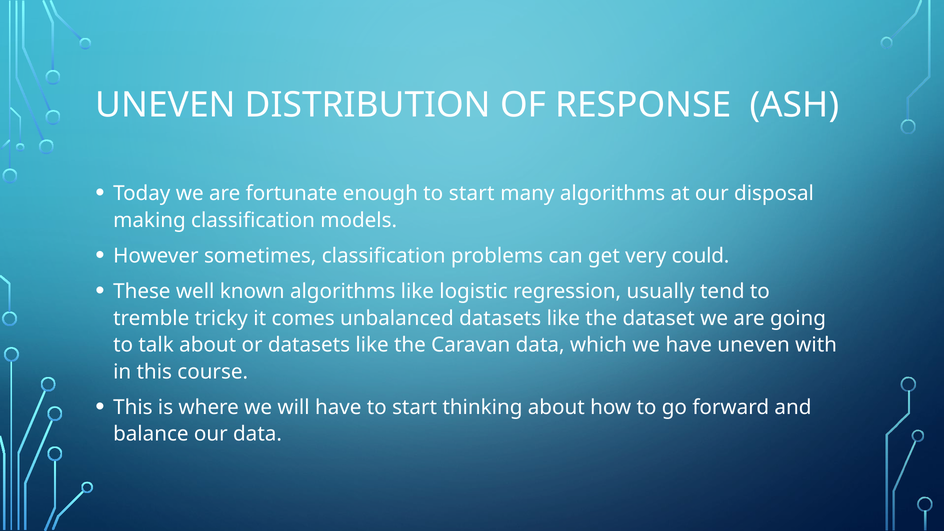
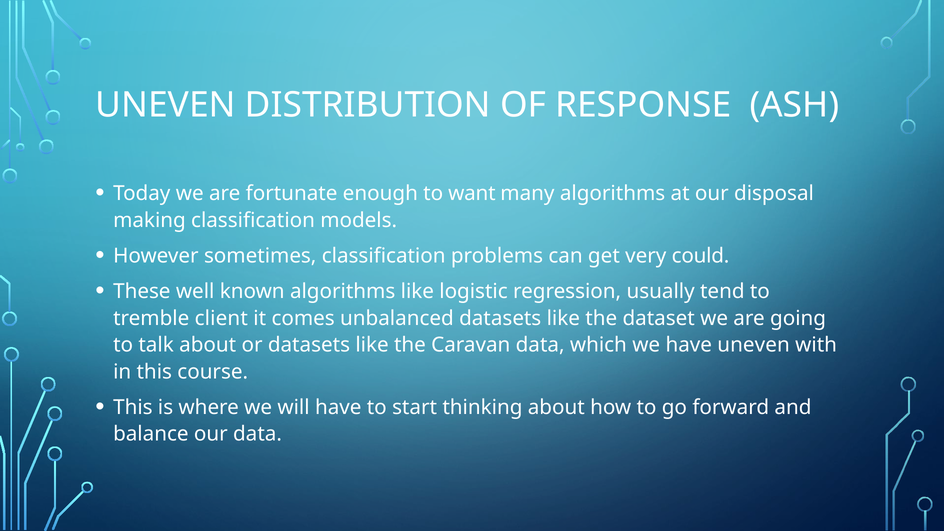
enough to start: start -> want
tricky: tricky -> client
